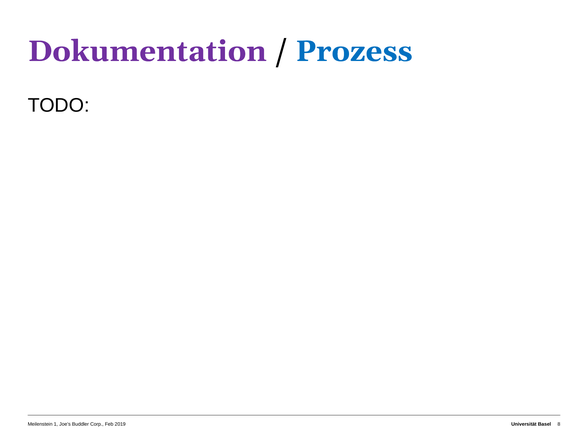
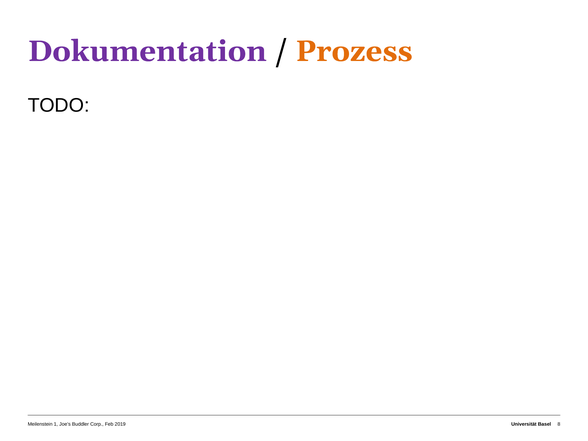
Prozess colour: blue -> orange
